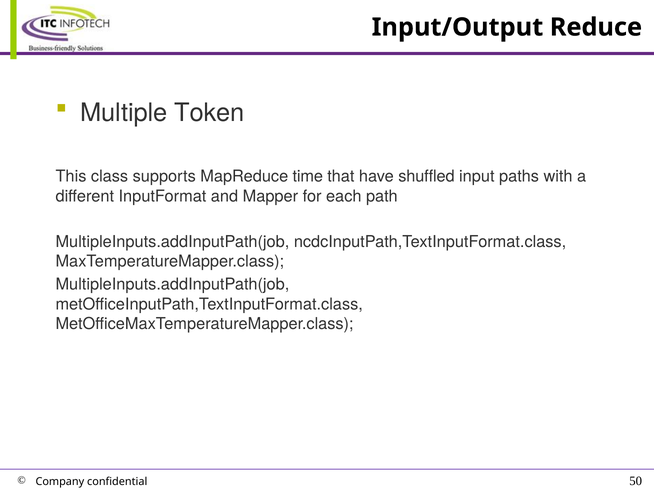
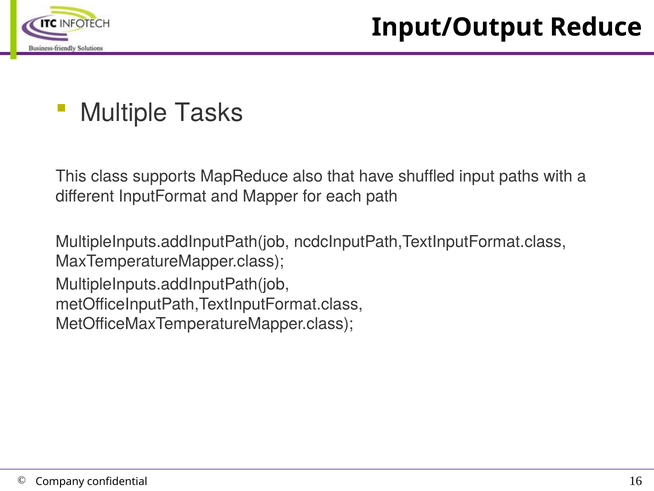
Token: Token -> Tasks
time: time -> also
50: 50 -> 16
